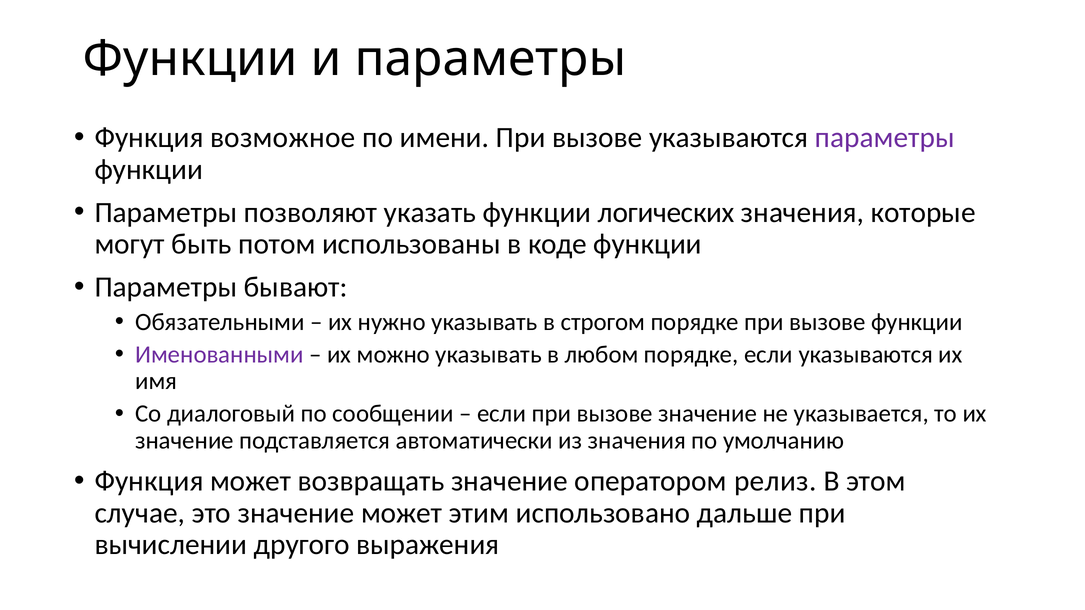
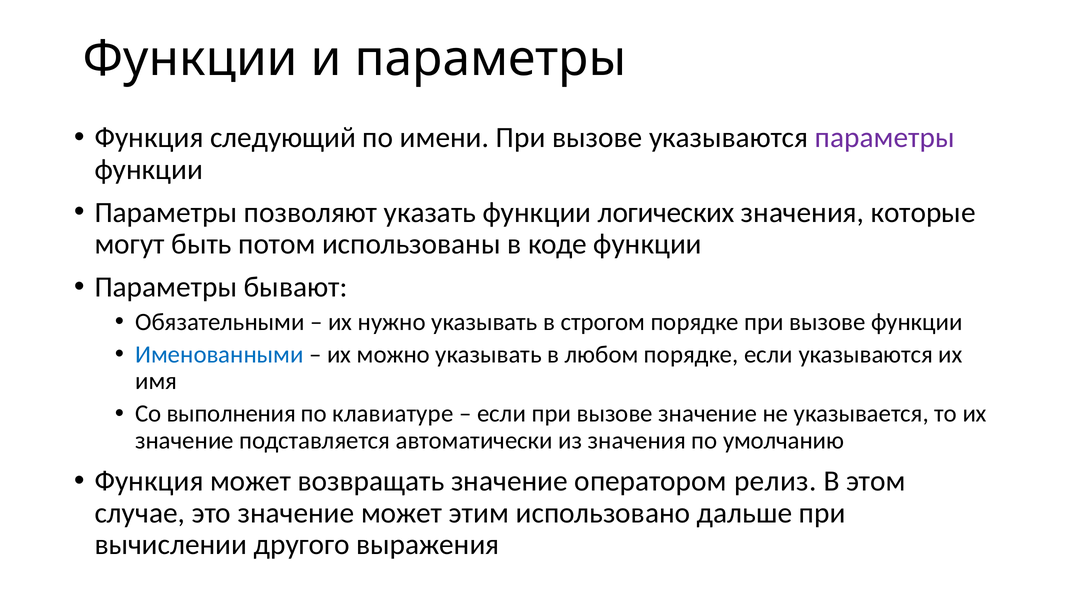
возможное: возможное -> следующий
Именованными colour: purple -> blue
диалоговый: диалоговый -> выполнения
сообщении: сообщении -> клавиатуре
